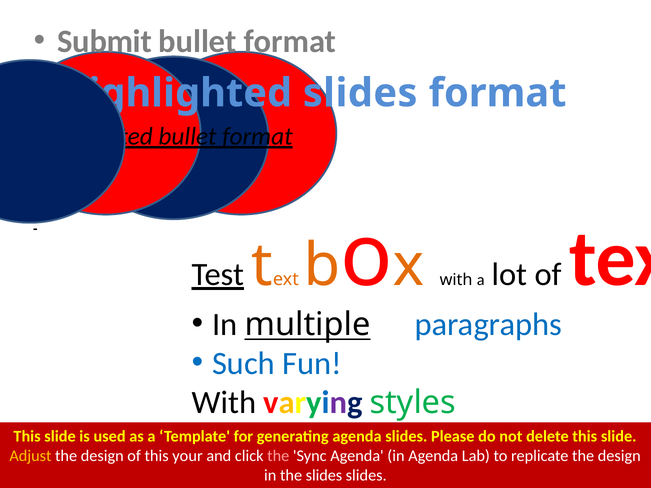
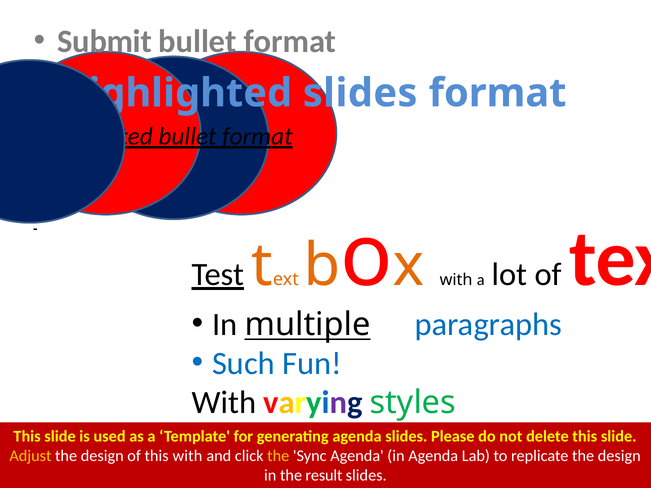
this your: your -> with
the at (278, 456) colour: pink -> yellow
the slides: slides -> result
